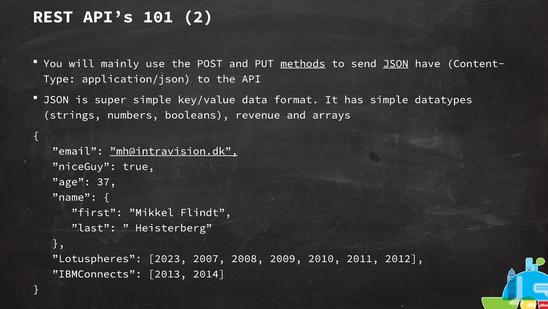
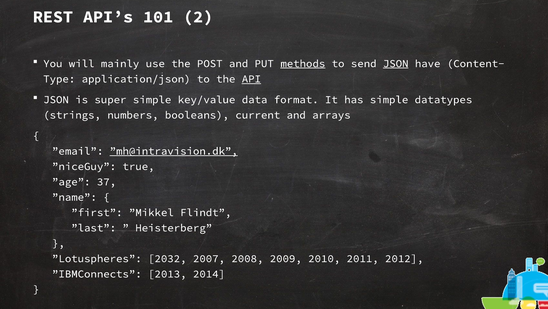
API underline: none -> present
revenue: revenue -> current
2023: 2023 -> 2032
